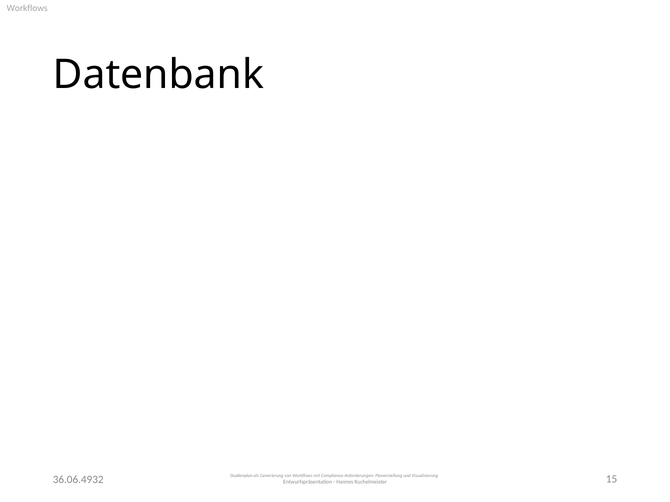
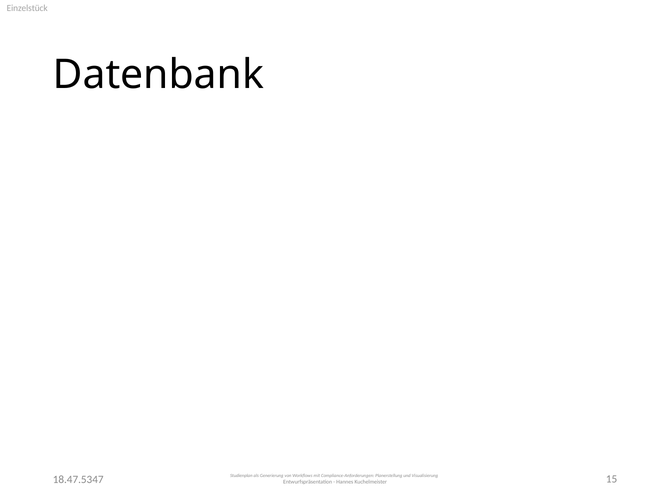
Workflows at (27, 8): Workflows -> Einzelstück
36.06.4932: 36.06.4932 -> 18.47.5347
